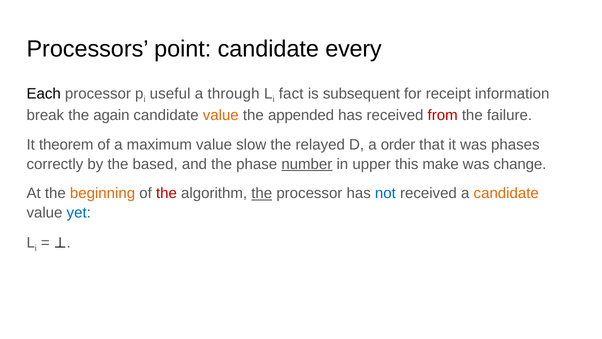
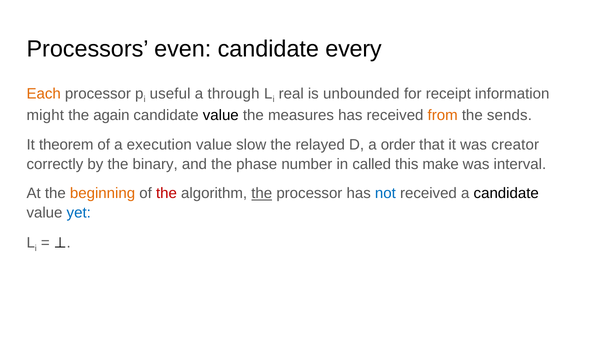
point: point -> even
Each colour: black -> orange
fact: fact -> real
subsequent: subsequent -> unbounded
break: break -> might
value at (221, 115) colour: orange -> black
appended: appended -> measures
from colour: red -> orange
failure: failure -> sends
maximum: maximum -> execution
phases: phases -> creator
based: based -> binary
number underline: present -> none
upper: upper -> called
change: change -> interval
candidate at (506, 193) colour: orange -> black
